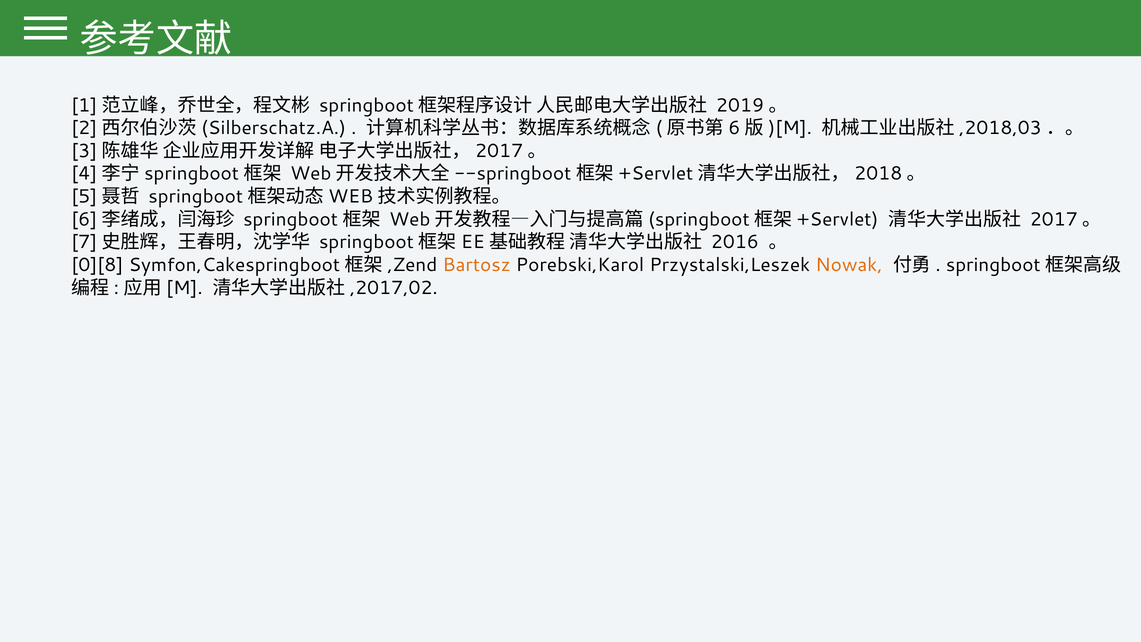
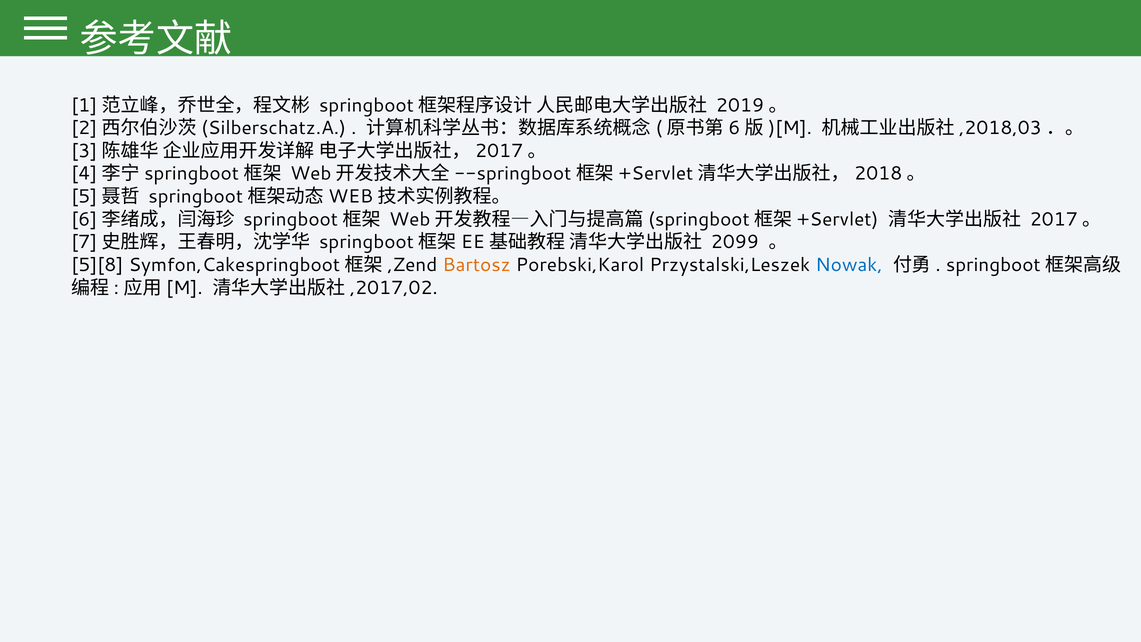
2016: 2016 -> 2099
0][8: 0][8 -> 5][8
Nowak colour: orange -> blue
